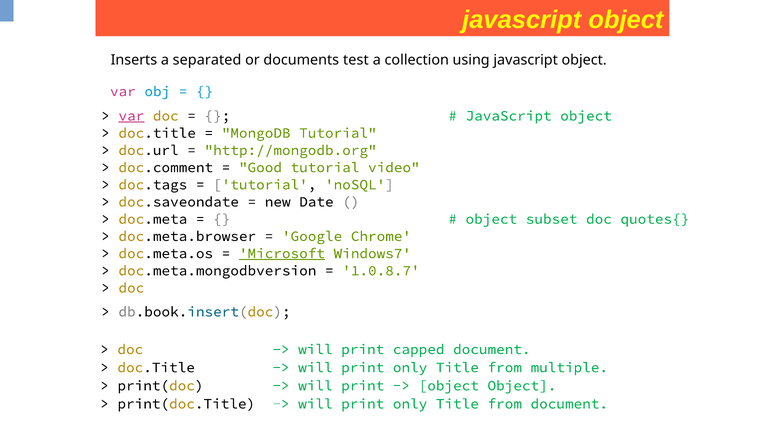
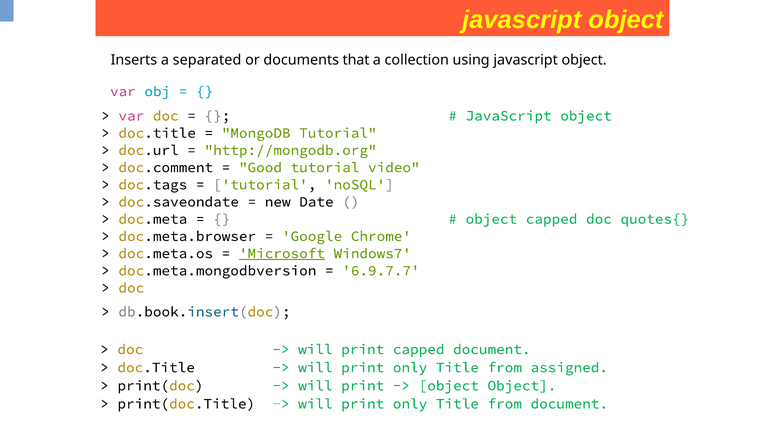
test: test -> that
var at (131, 116) underline: present -> none
object subset: subset -> capped
1.0.8.7: 1.0.8.7 -> 6.9.7.7
multiple: multiple -> assigned
